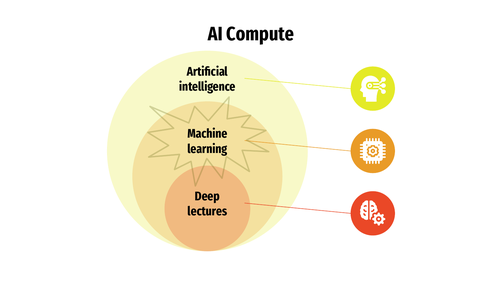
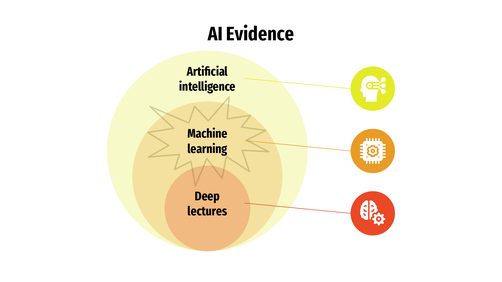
Compute: Compute -> Evidence
